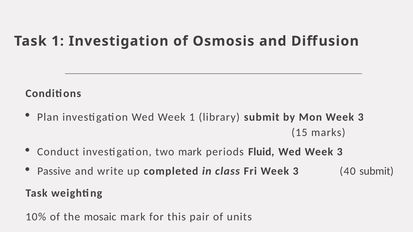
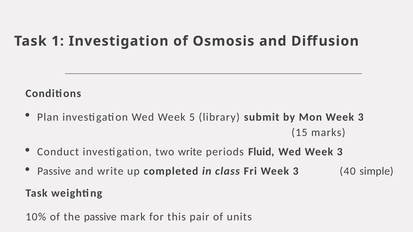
Week 1: 1 -> 5
two mark: mark -> write
40 submit: submit -> simple
the mosaic: mosaic -> passive
